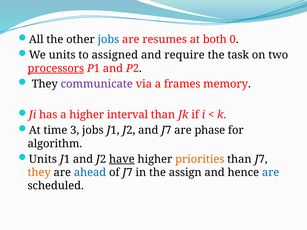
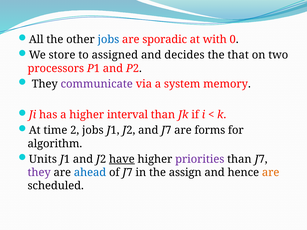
resumes: resumes -> sporadic
both: both -> with
We units: units -> store
require: require -> decides
task: task -> that
processors underline: present -> none
frames: frames -> system
3: 3 -> 2
phase: phase -> forms
priorities colour: orange -> purple
they at (39, 173) colour: orange -> purple
are at (271, 173) colour: blue -> orange
